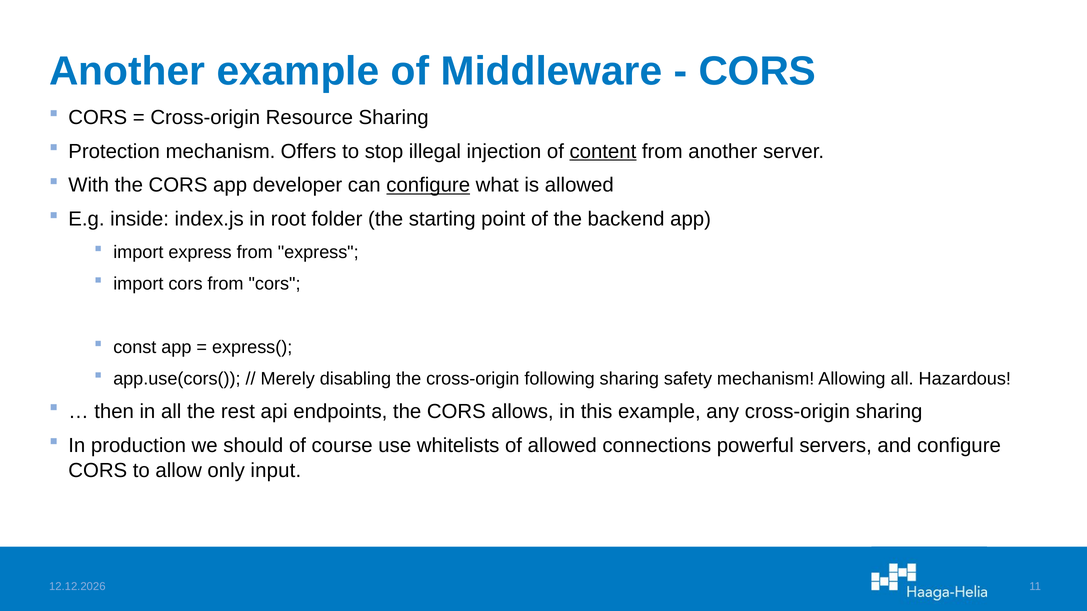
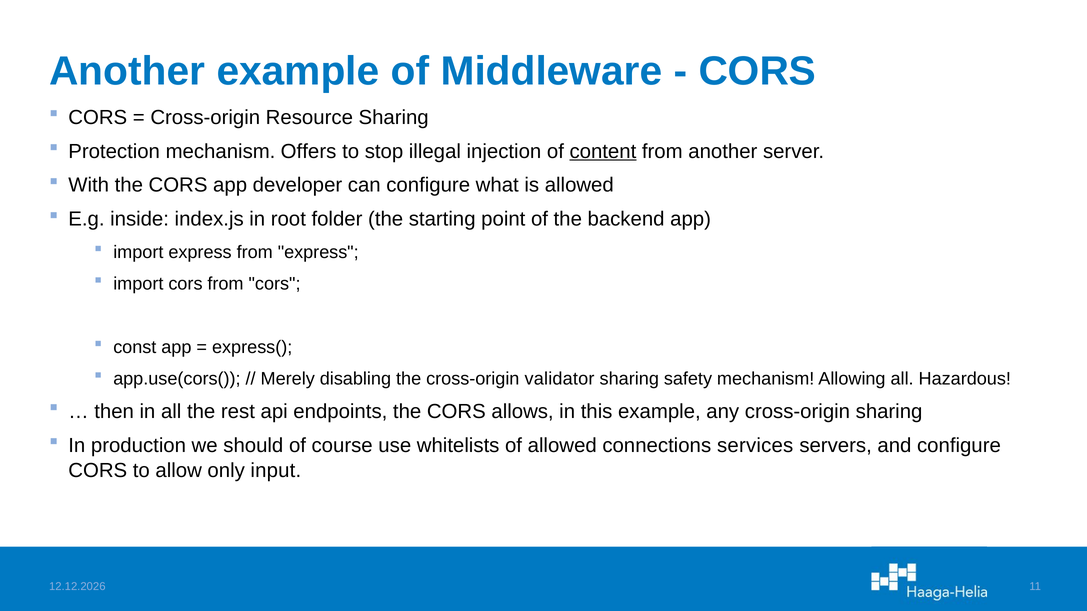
configure at (428, 185) underline: present -> none
following: following -> validator
powerful: powerful -> services
